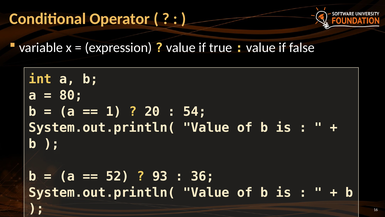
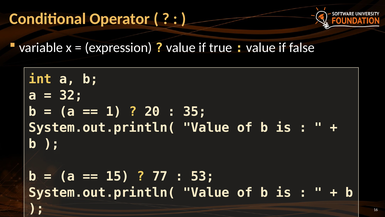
80: 80 -> 32
54: 54 -> 35
52: 52 -> 15
93: 93 -> 77
36: 36 -> 53
